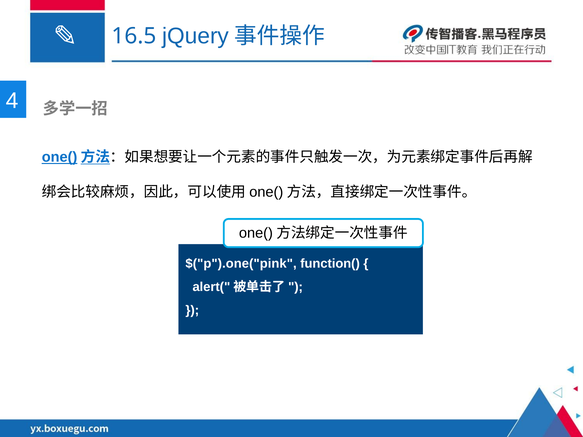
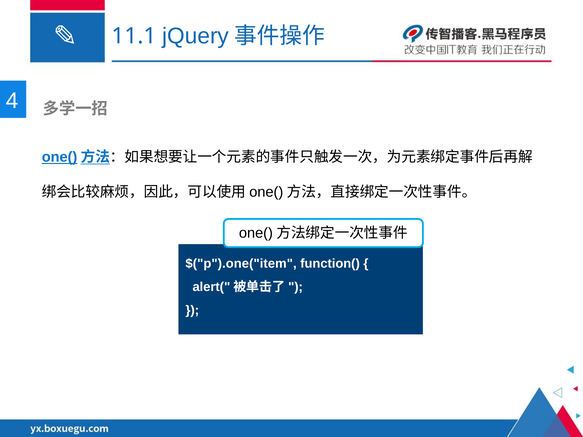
16.5: 16.5 -> 11.1
$("p").one("pink: $("p").one("pink -> $("p").one("item
